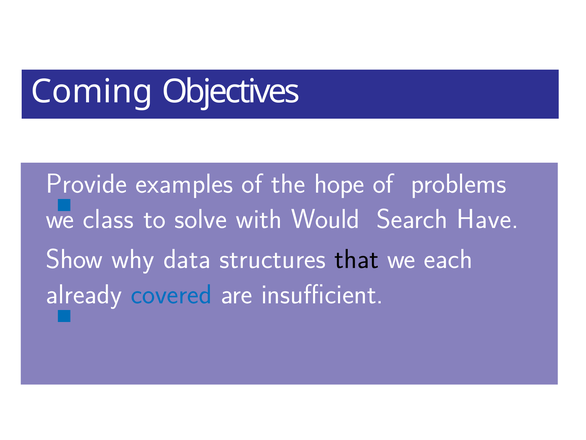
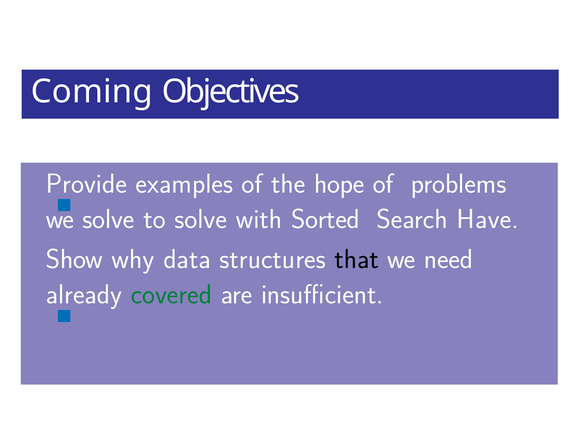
we class: class -> solve
Would: Would -> Sorted
each: each -> need
covered colour: blue -> green
